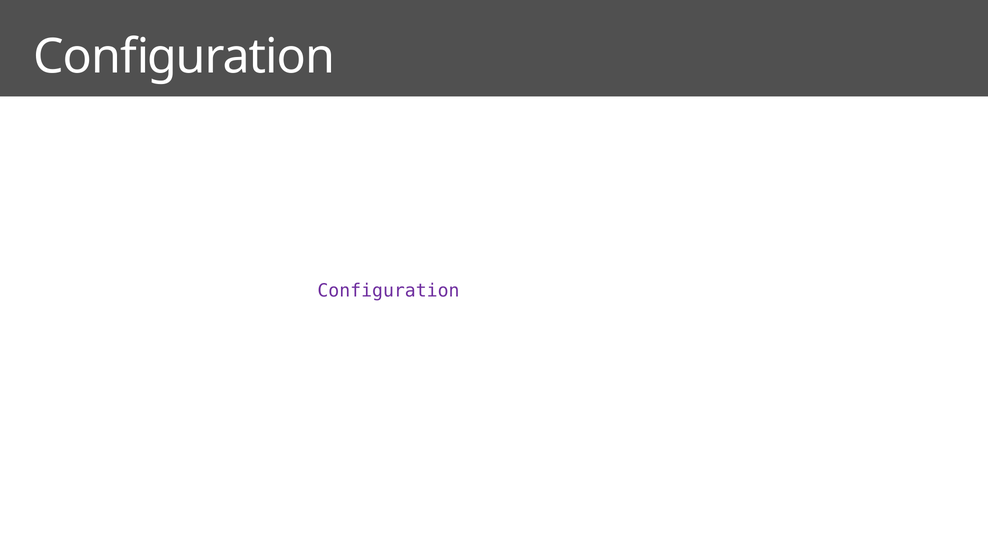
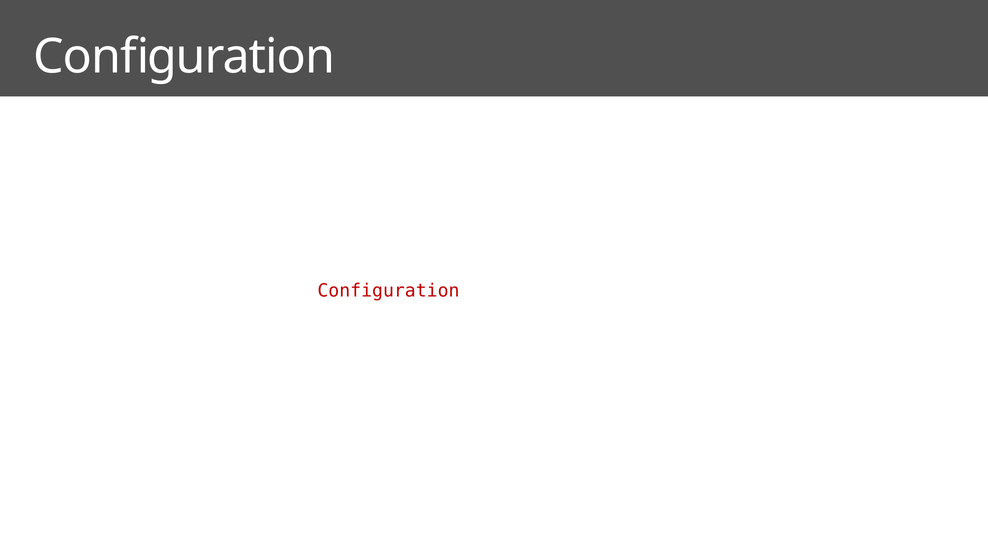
Configuration at (388, 290) colour: purple -> red
